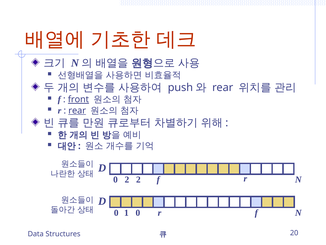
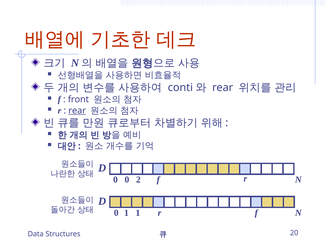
push: push -> conti
front underline: present -> none
0 2: 2 -> 0
1 0: 0 -> 1
